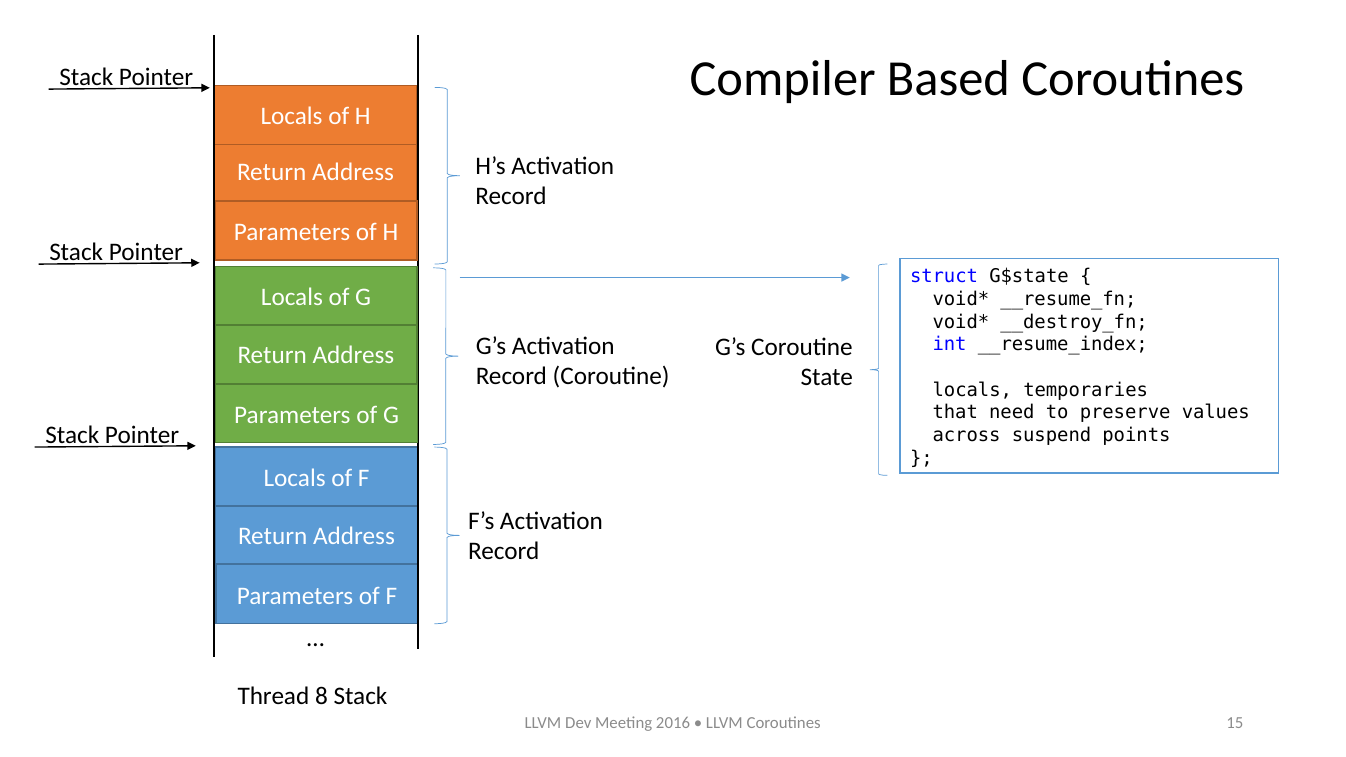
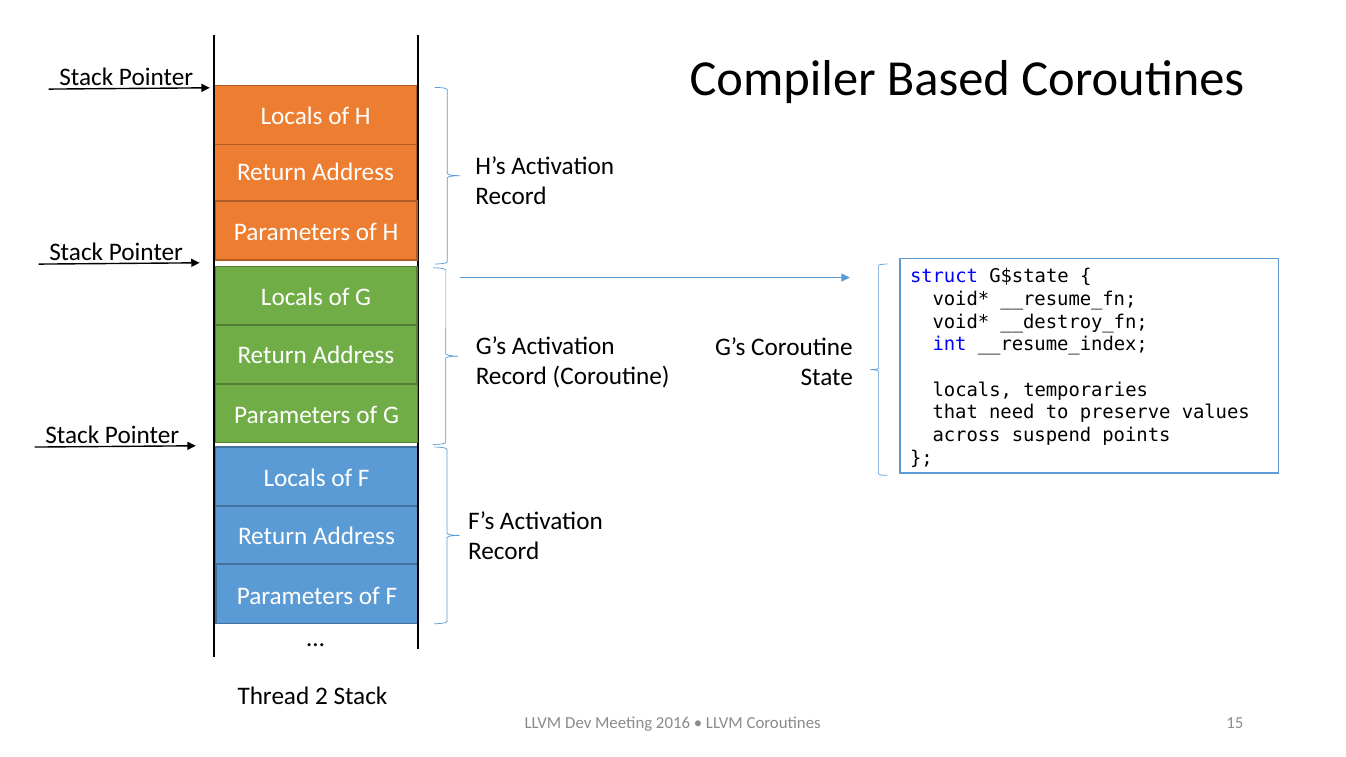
8: 8 -> 2
